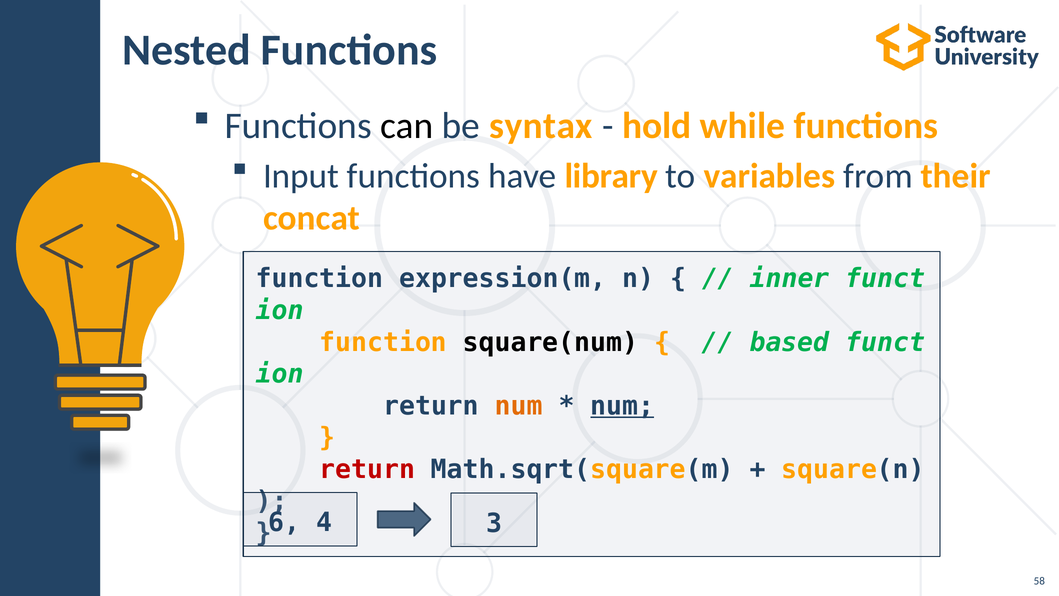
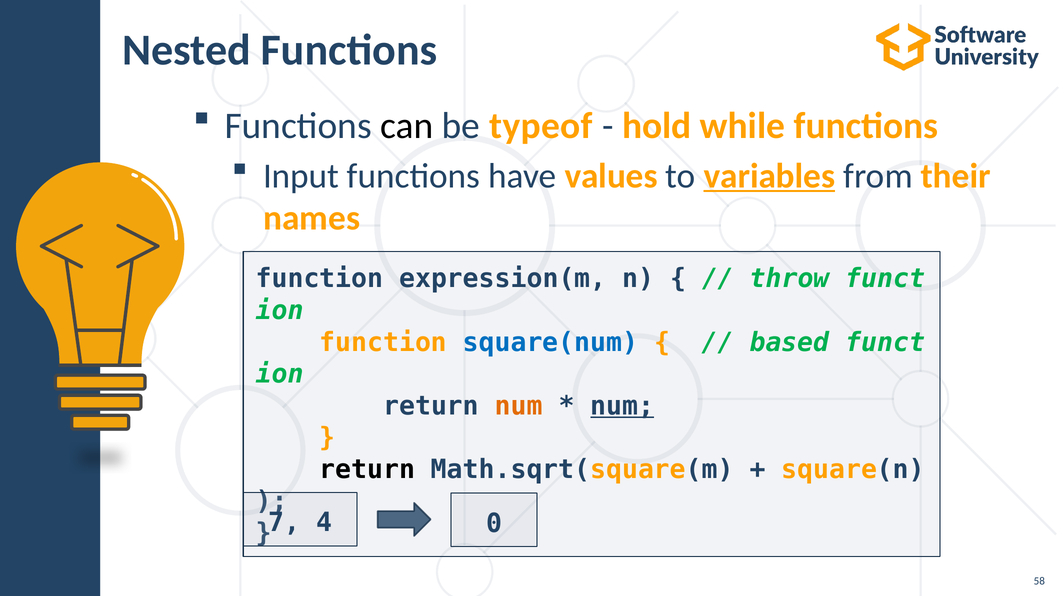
syntax: syntax -> typeof
library: library -> values
variables underline: none -> present
concat: concat -> names
inner: inner -> throw
square(num colour: black -> blue
return at (367, 469) colour: red -> black
6: 6 -> 7
3: 3 -> 0
